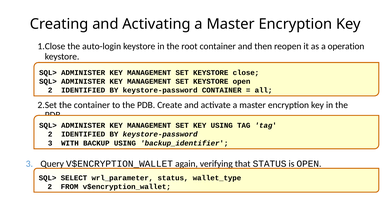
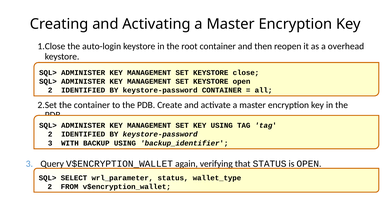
operation: operation -> overhead
